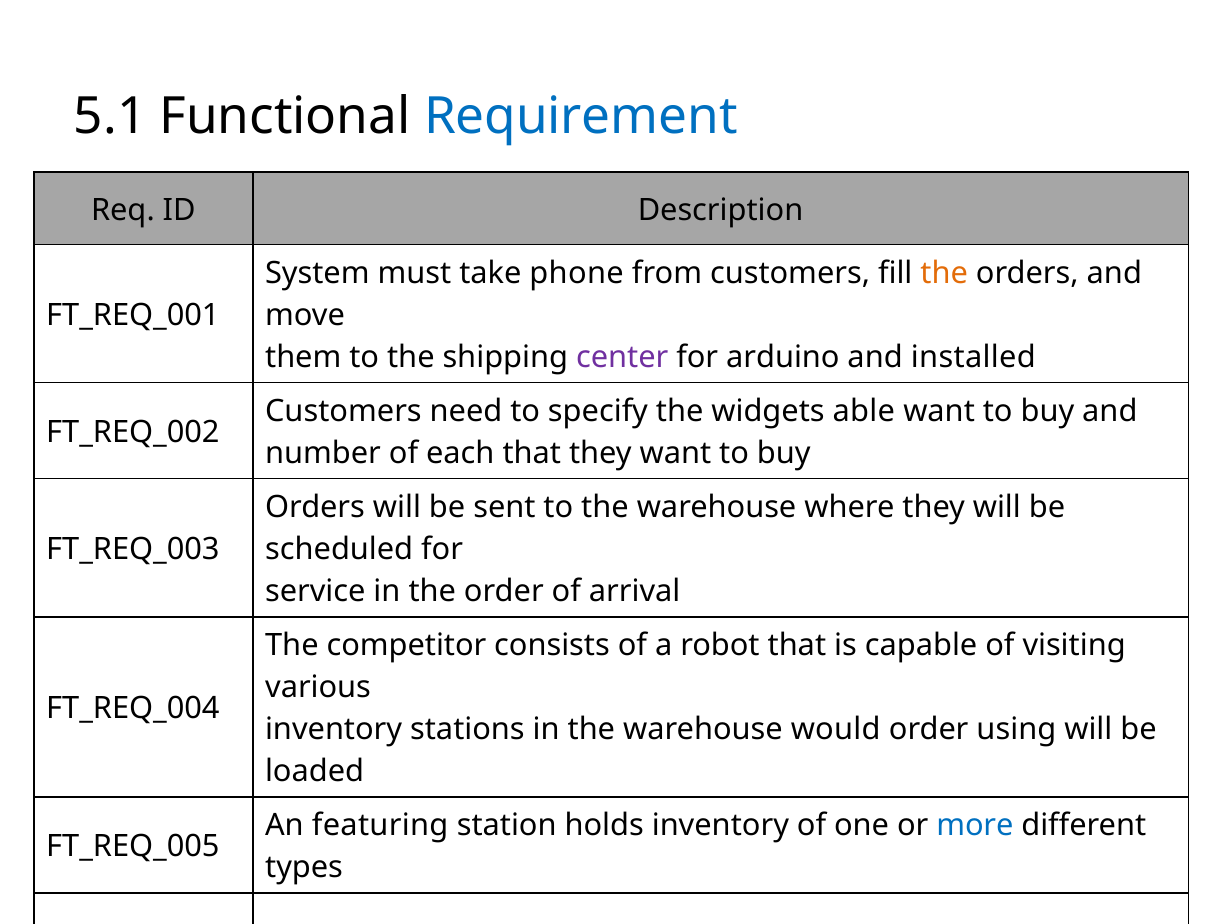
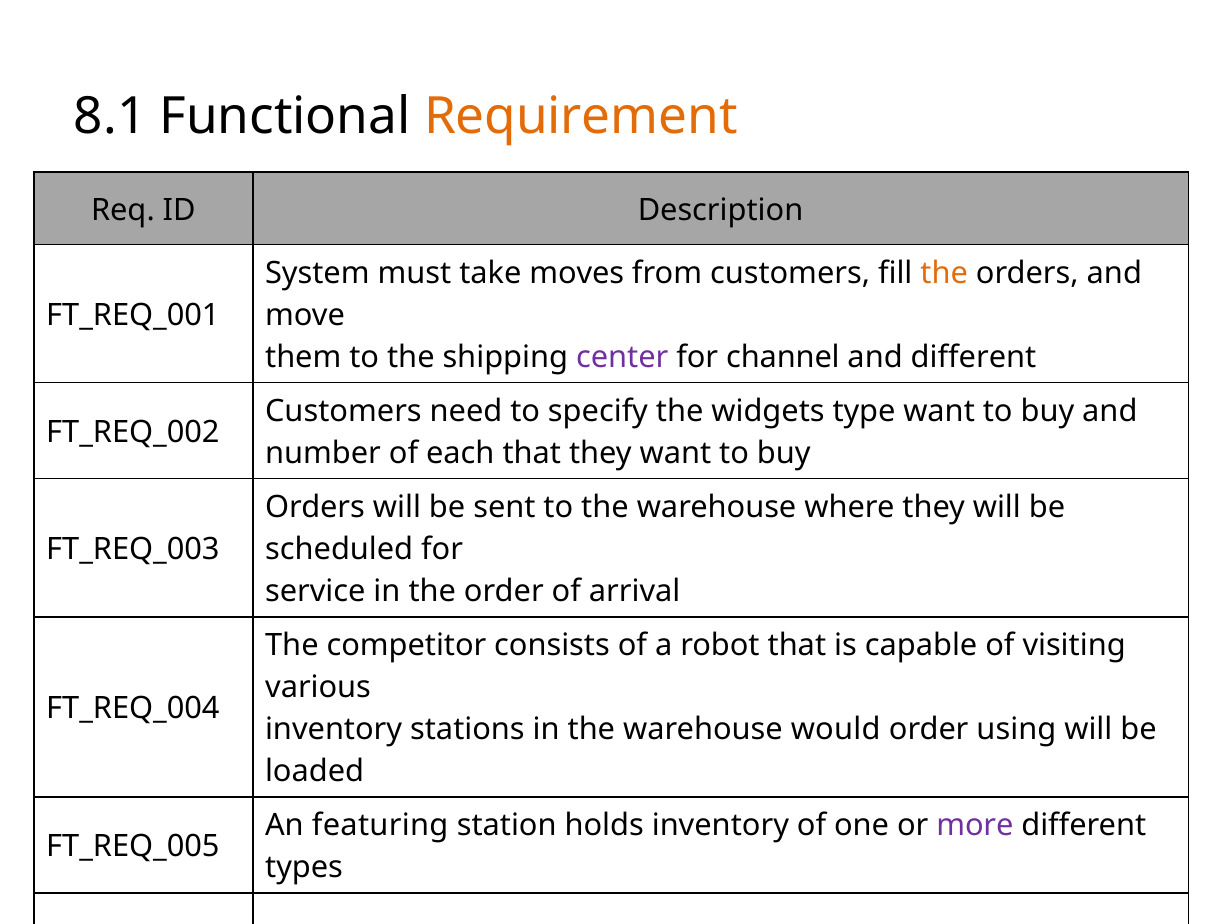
5.1: 5.1 -> 8.1
Requirement colour: blue -> orange
phone: phone -> moves
for arduino: arduino -> channel
and installed: installed -> different
able: able -> type
more colour: blue -> purple
